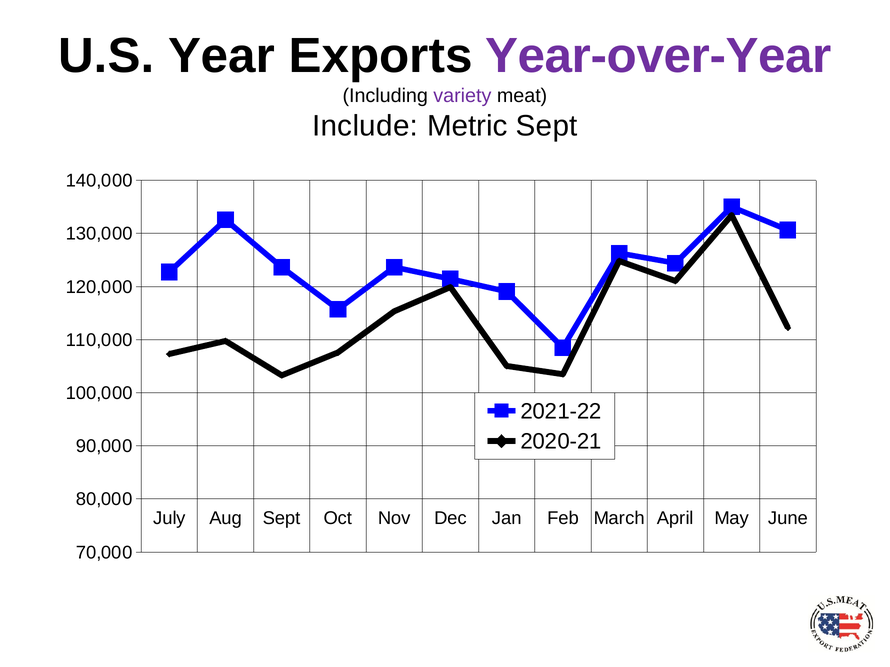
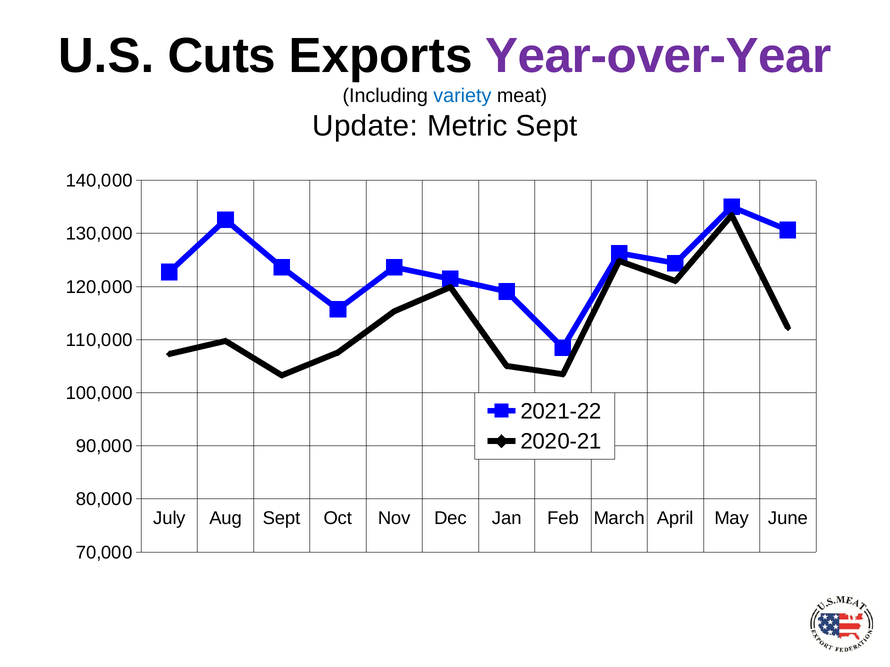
Year: Year -> Cuts
variety colour: purple -> blue
Include: Include -> Update
